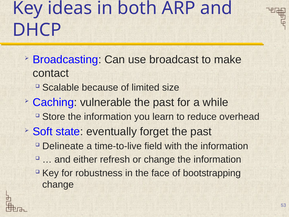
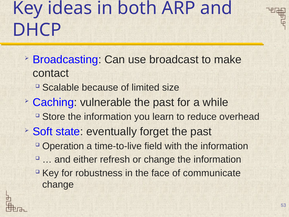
Delineate: Delineate -> Operation
bootstrapping: bootstrapping -> communicate
